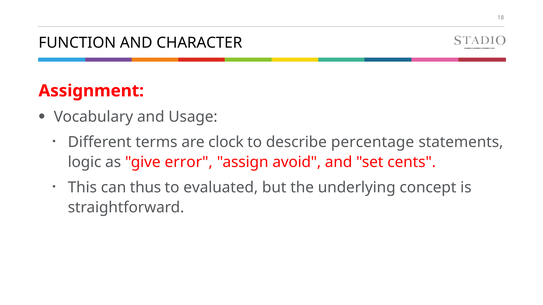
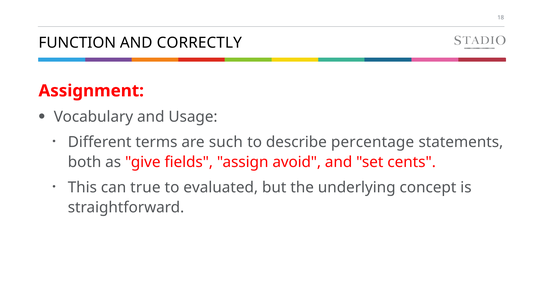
CHARACTER: CHARACTER -> CORRECTLY
clock: clock -> such
logic: logic -> both
error: error -> fields
thus: thus -> true
